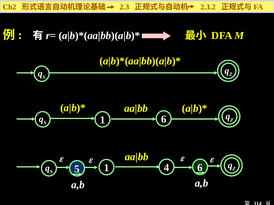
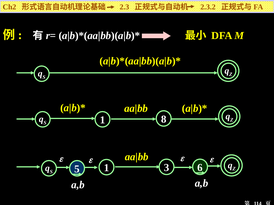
1 6: 6 -> 8
4: 4 -> 3
